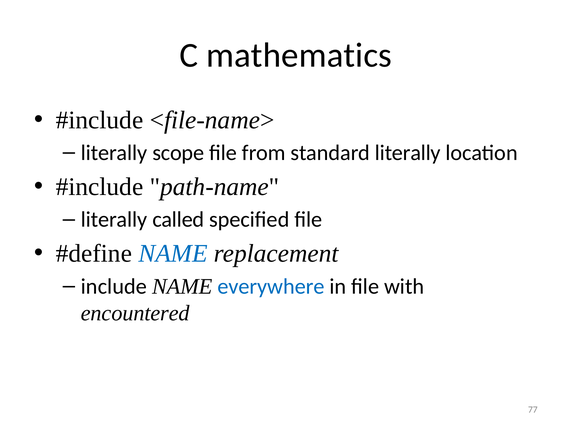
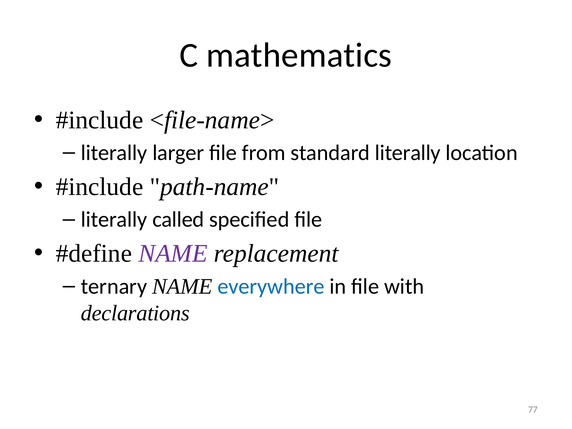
scope: scope -> larger
NAME at (173, 254) colour: blue -> purple
include: include -> ternary
encountered: encountered -> declarations
